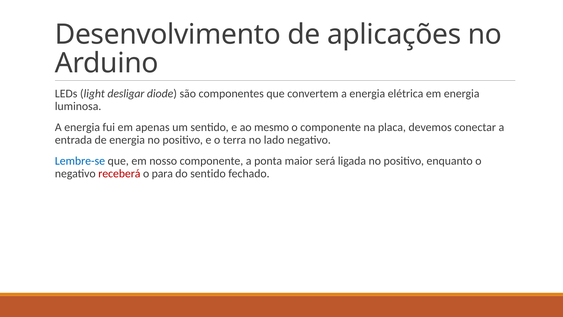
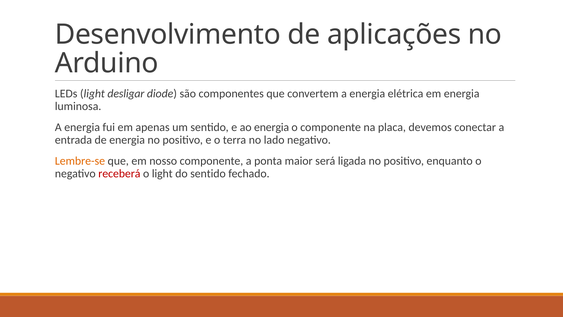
ao mesmo: mesmo -> energia
Lembre-se colour: blue -> orange
o para: para -> light
